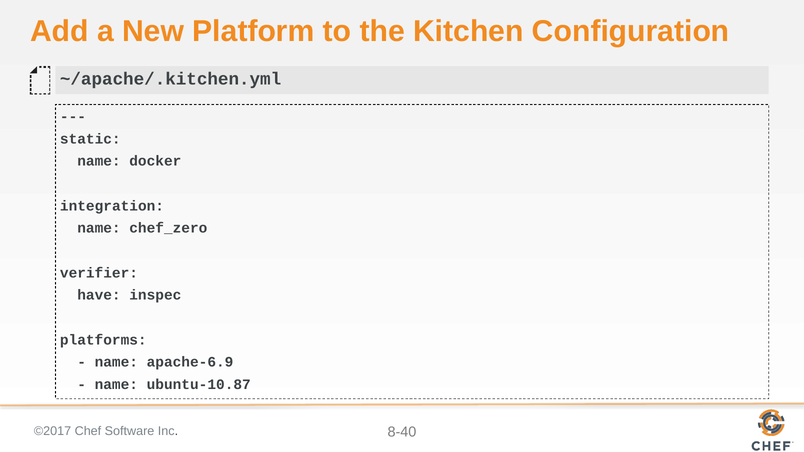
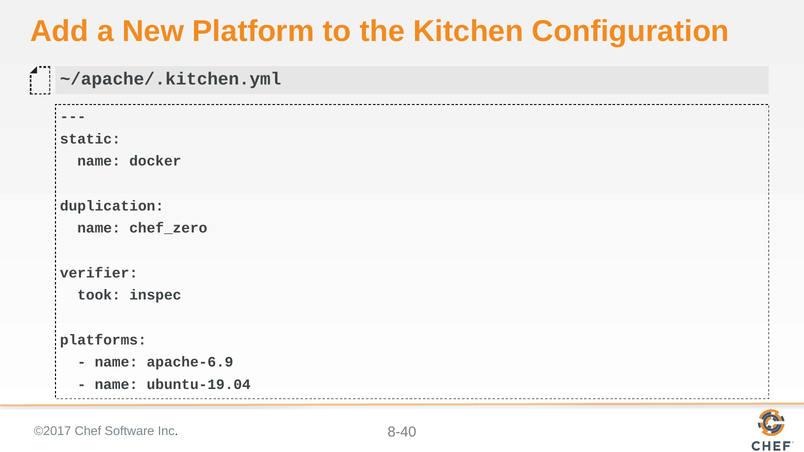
integration: integration -> duplication
have: have -> took
ubuntu-10.87: ubuntu-10.87 -> ubuntu-19.04
